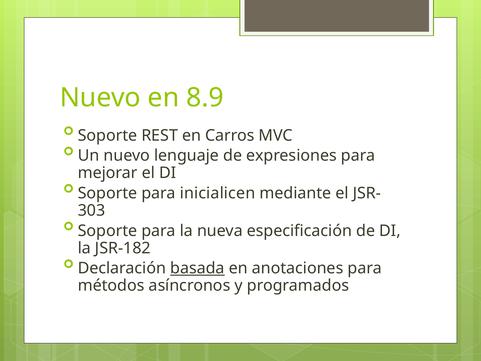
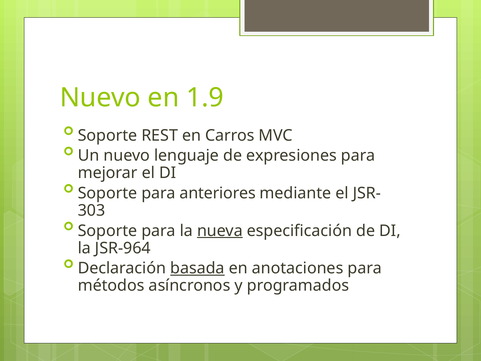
8.9: 8.9 -> 1.9
inicialicen: inicialicen -> anteriores
nueva underline: none -> present
JSR-182: JSR-182 -> JSR-964
